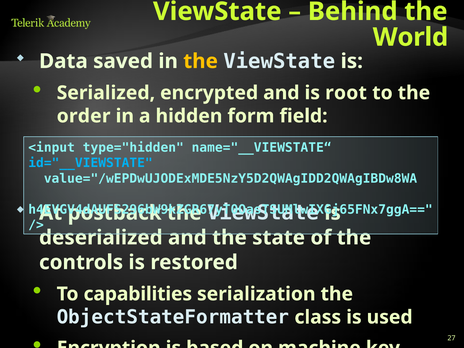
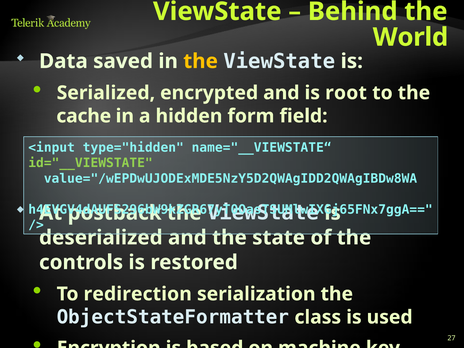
order: order -> cache
id="__VIEWSTATE colour: light blue -> light green
capabilities: capabilities -> redirection
